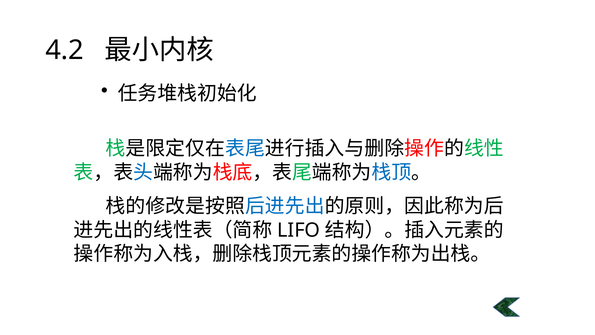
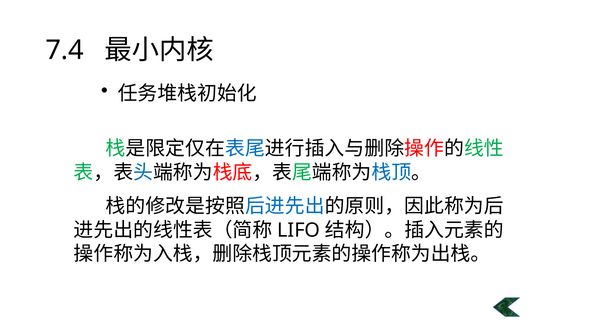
4.2: 4.2 -> 7.4
